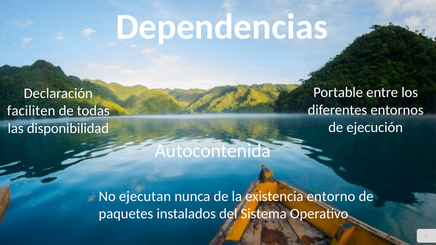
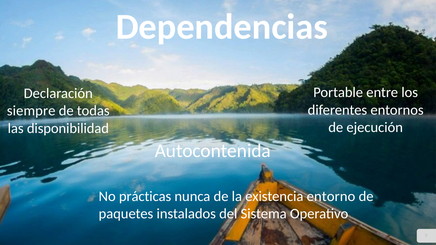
faciliten: faciliten -> siempre
ejecutan: ejecutan -> prácticas
